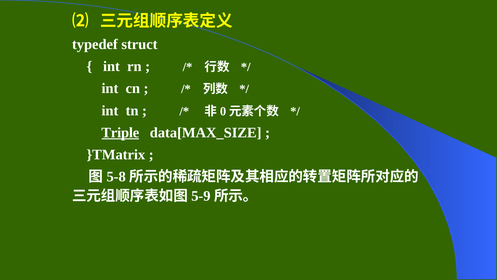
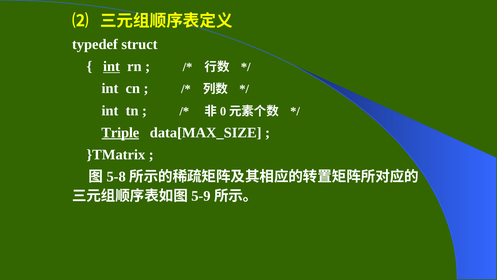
int at (111, 66) underline: none -> present
